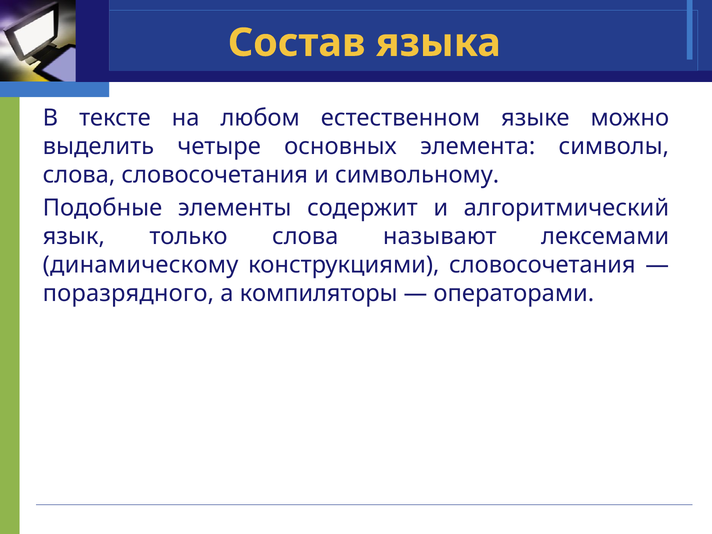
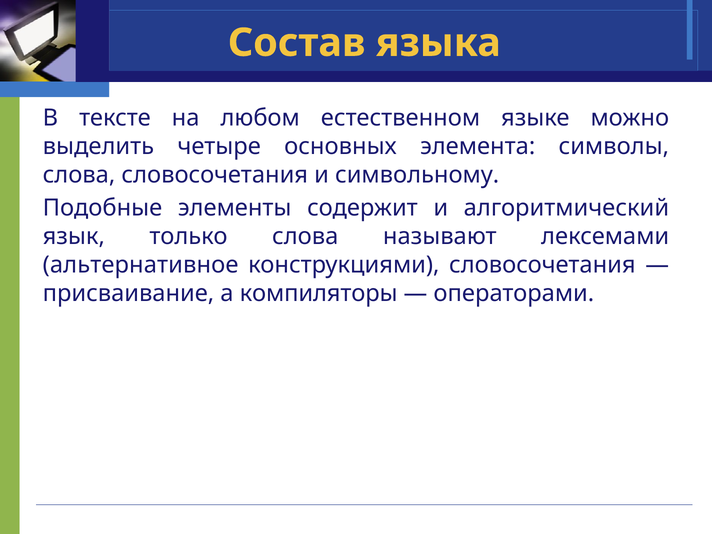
динамическому: динамическому -> альтернативное
поразрядного: поразрядного -> присваивание
